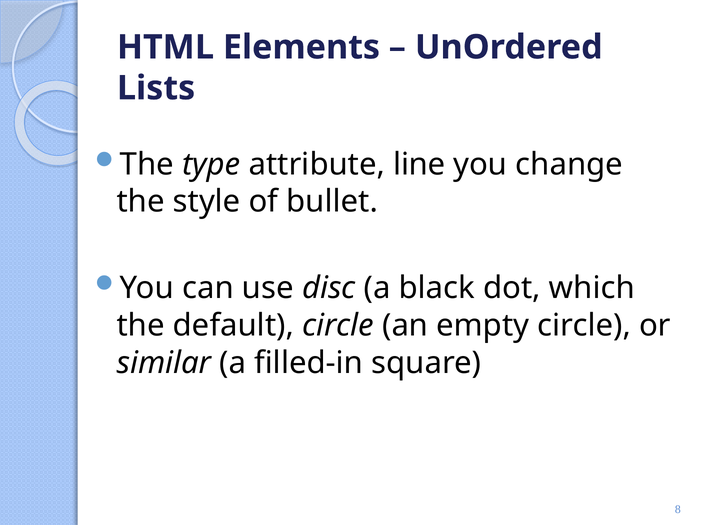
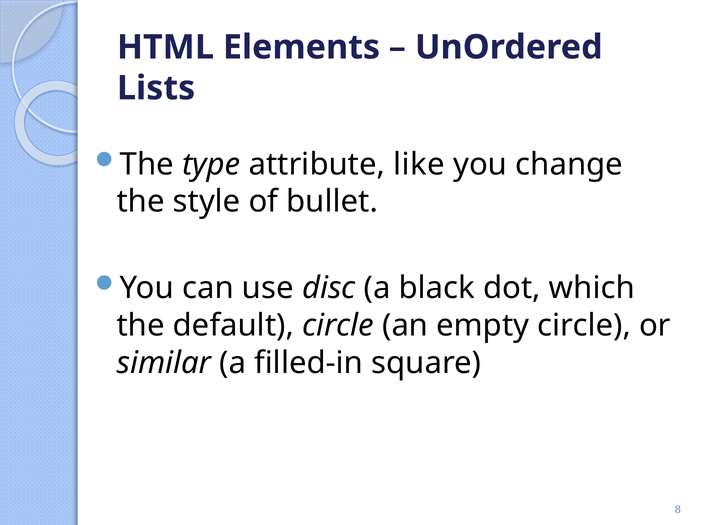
line: line -> like
